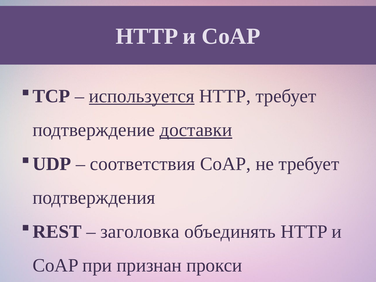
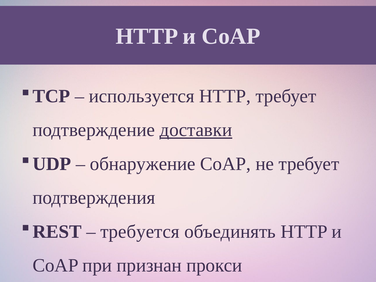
используется underline: present -> none
соответствия: соответствия -> обнаружение
заголовка: заголовка -> требуется
